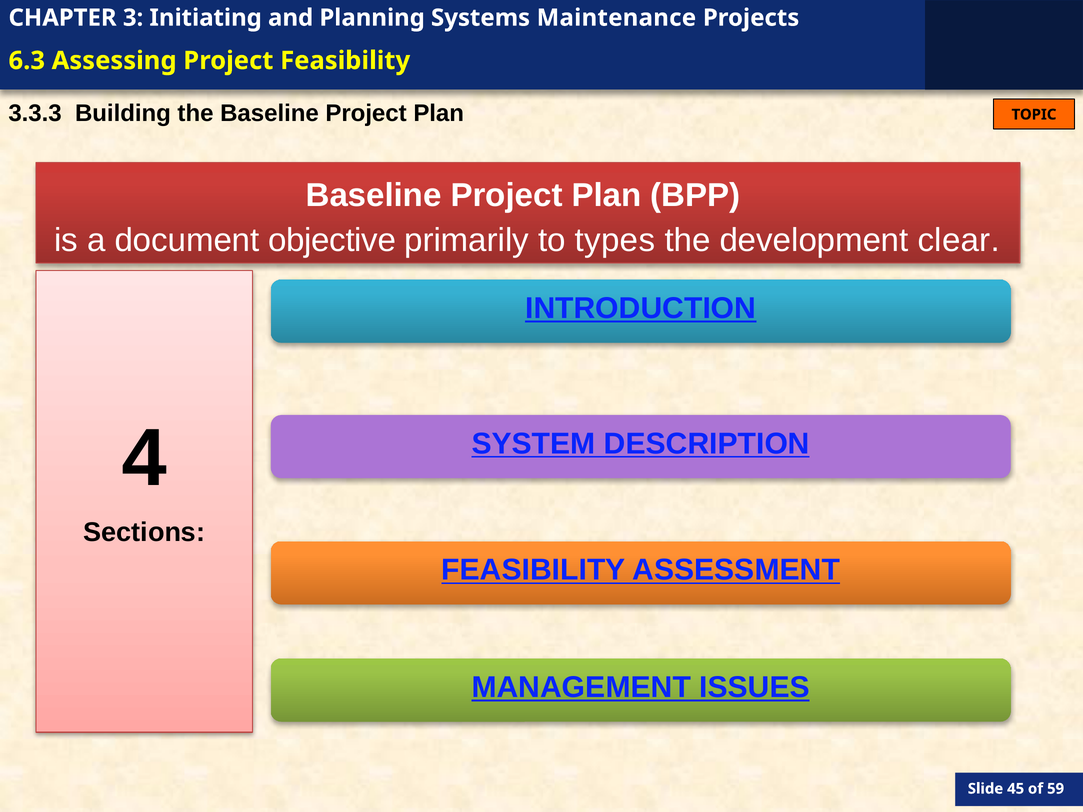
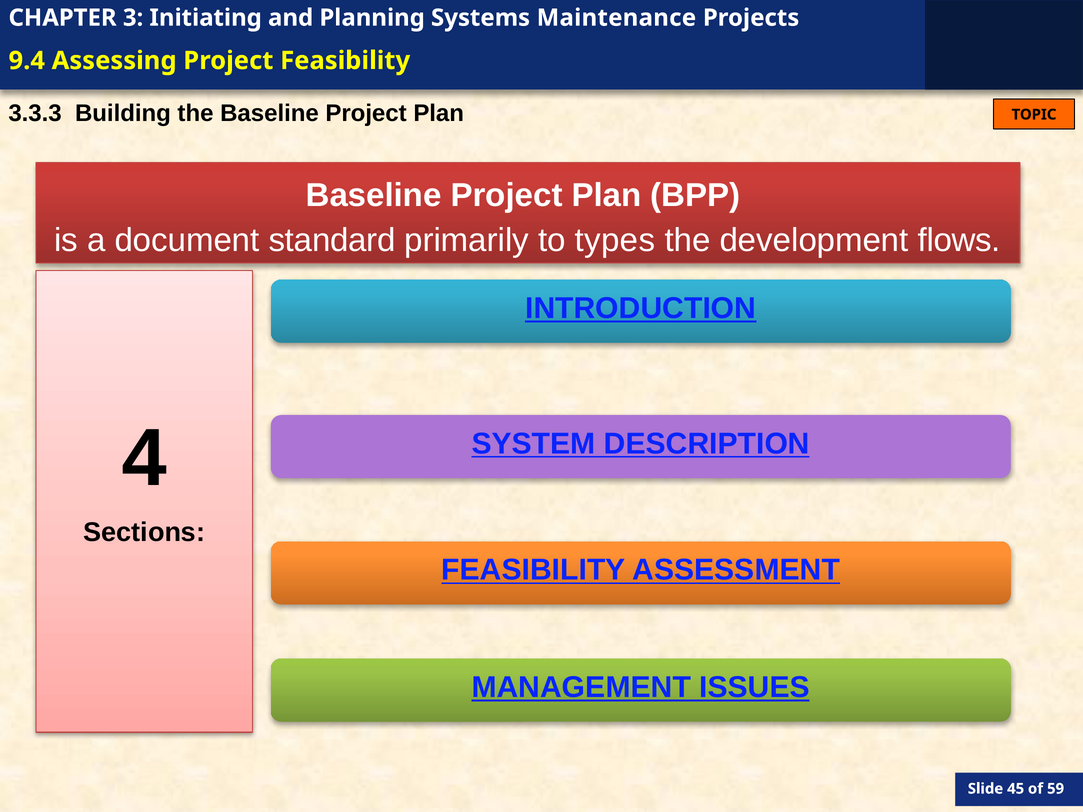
6.3: 6.3 -> 9.4
objective: objective -> standard
clear: clear -> flows
